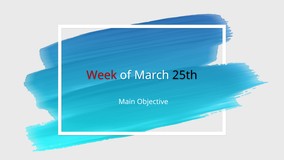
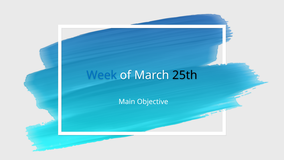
Week colour: red -> blue
